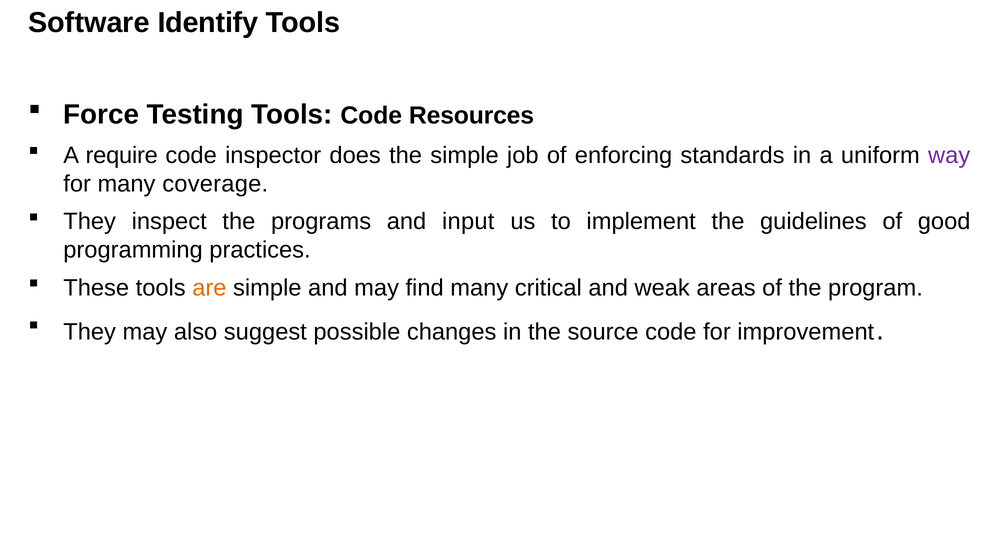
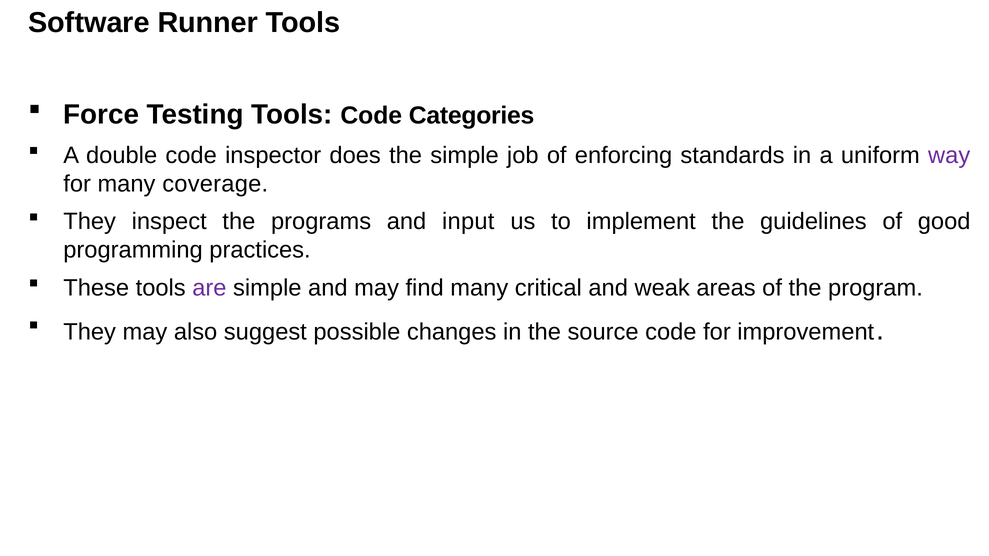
Identify: Identify -> Runner
Resources: Resources -> Categories
require: require -> double
are colour: orange -> purple
